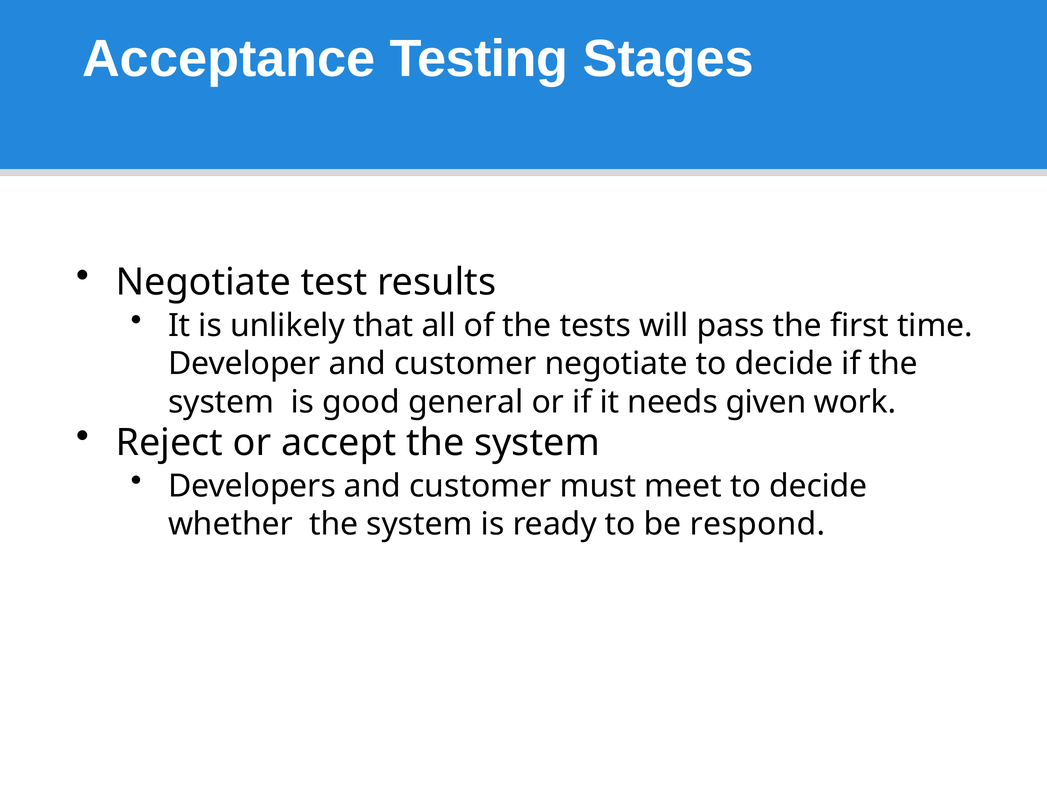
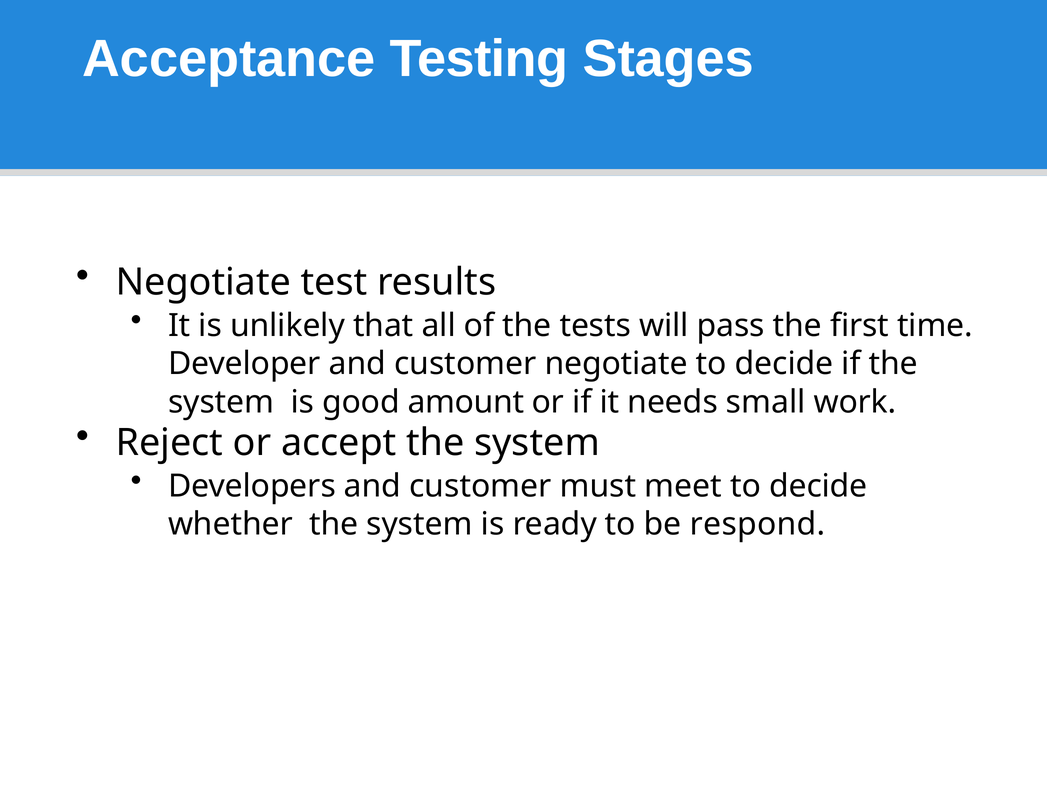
general: general -> amount
given: given -> small
